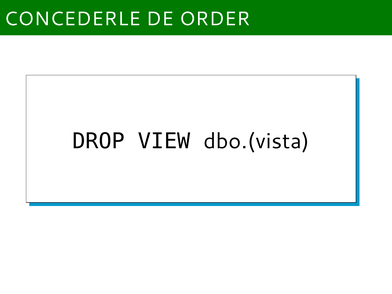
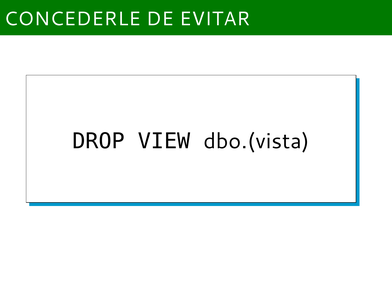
ORDER: ORDER -> EVITAR
